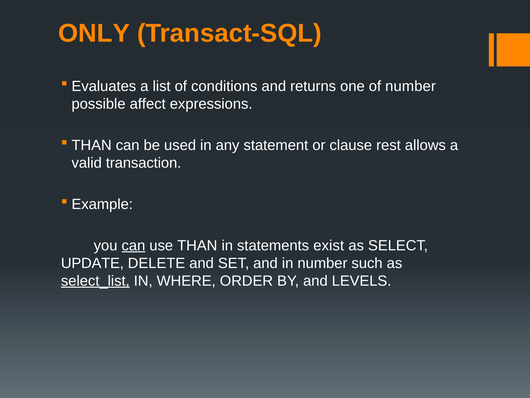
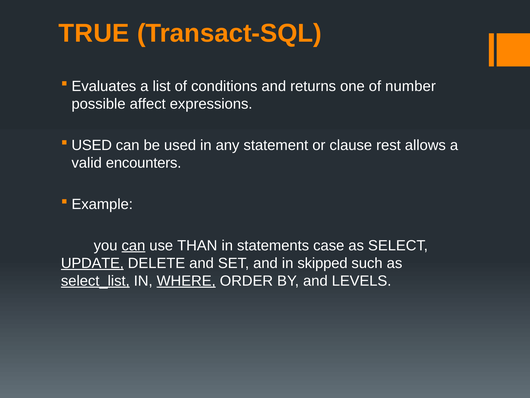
ONLY: ONLY -> TRUE
THAN at (92, 145): THAN -> USED
transaction: transaction -> encounters
exist: exist -> case
UPDATE underline: none -> present
in number: number -> skipped
WHERE underline: none -> present
